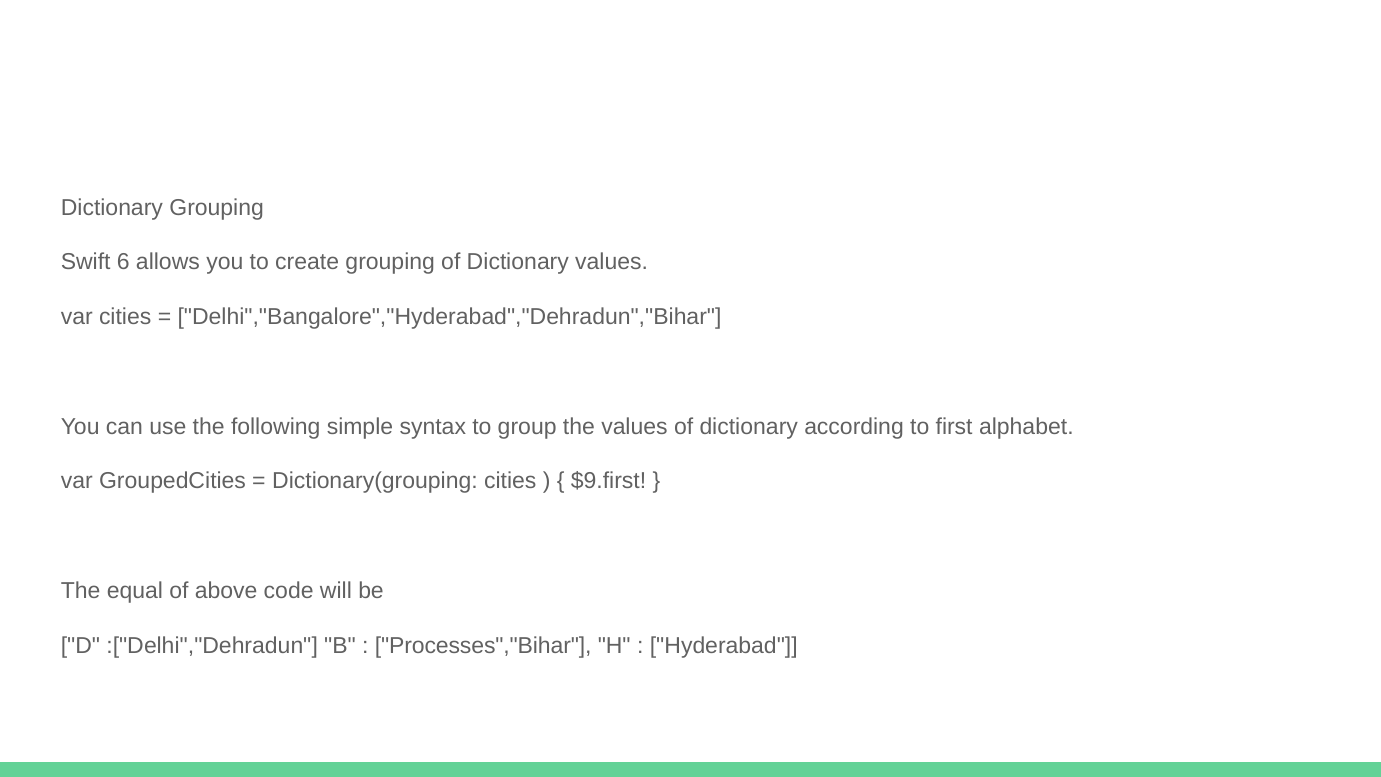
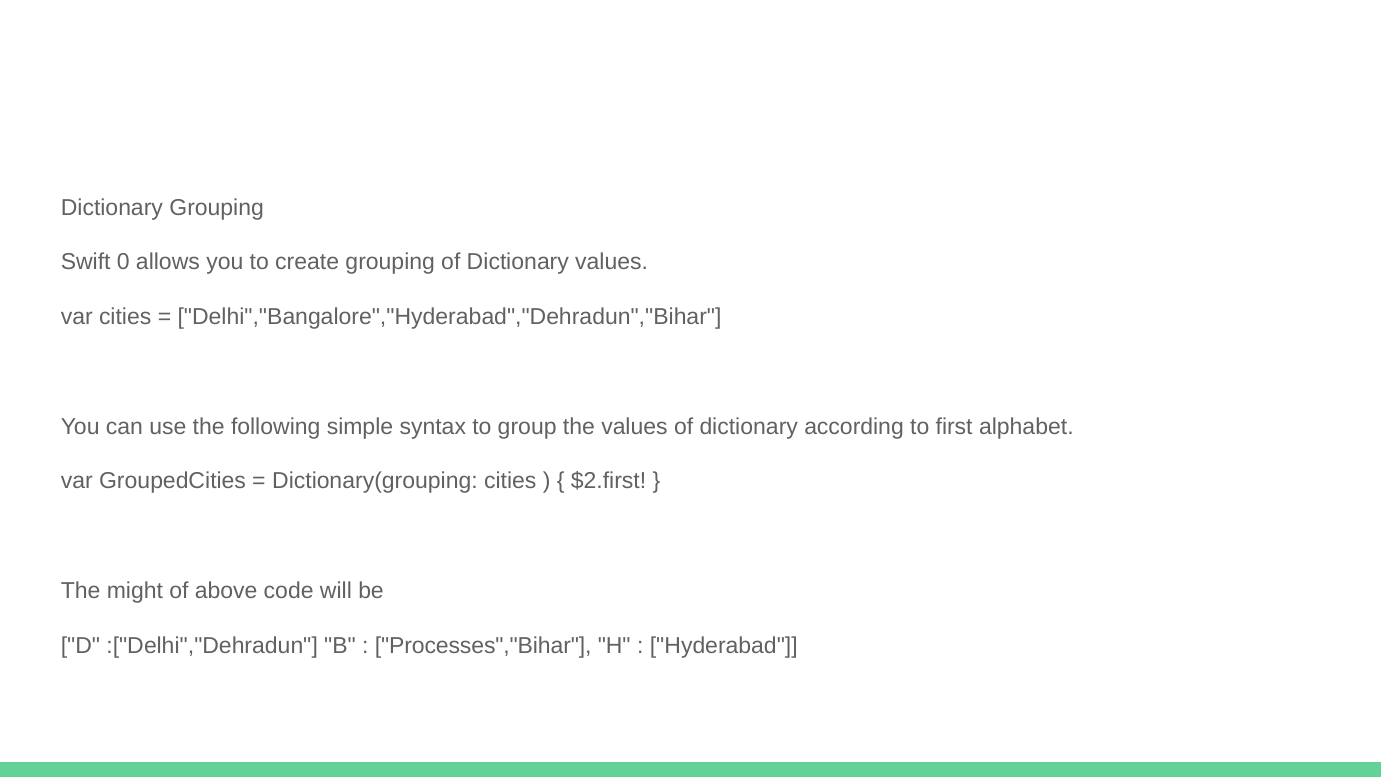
6: 6 -> 0
$9.first: $9.first -> $2.first
equal: equal -> might
